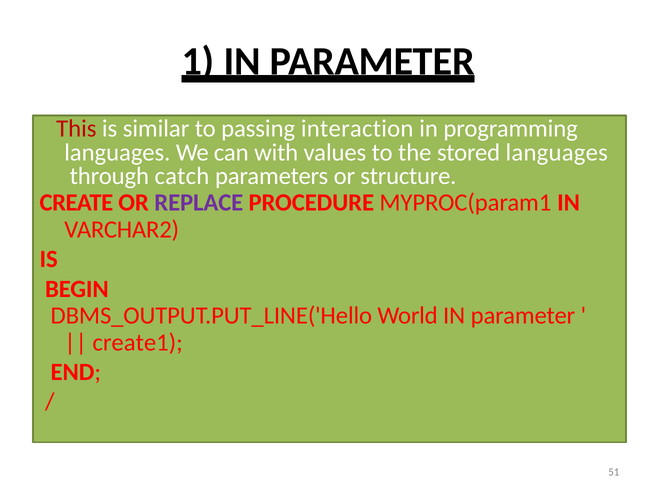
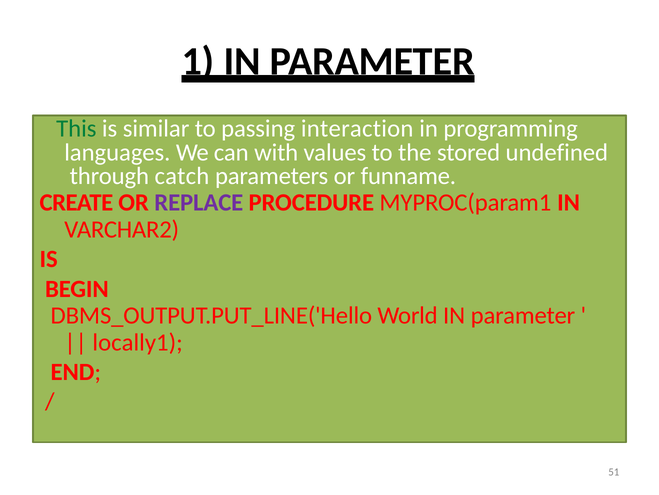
This colour: red -> green
stored languages: languages -> undefined
structure: structure -> funname
create1: create1 -> locally1
